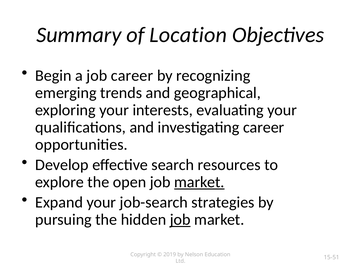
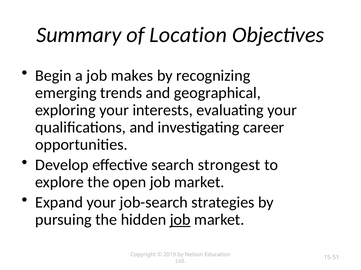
job career: career -> makes
resources: resources -> strongest
market at (199, 183) underline: present -> none
